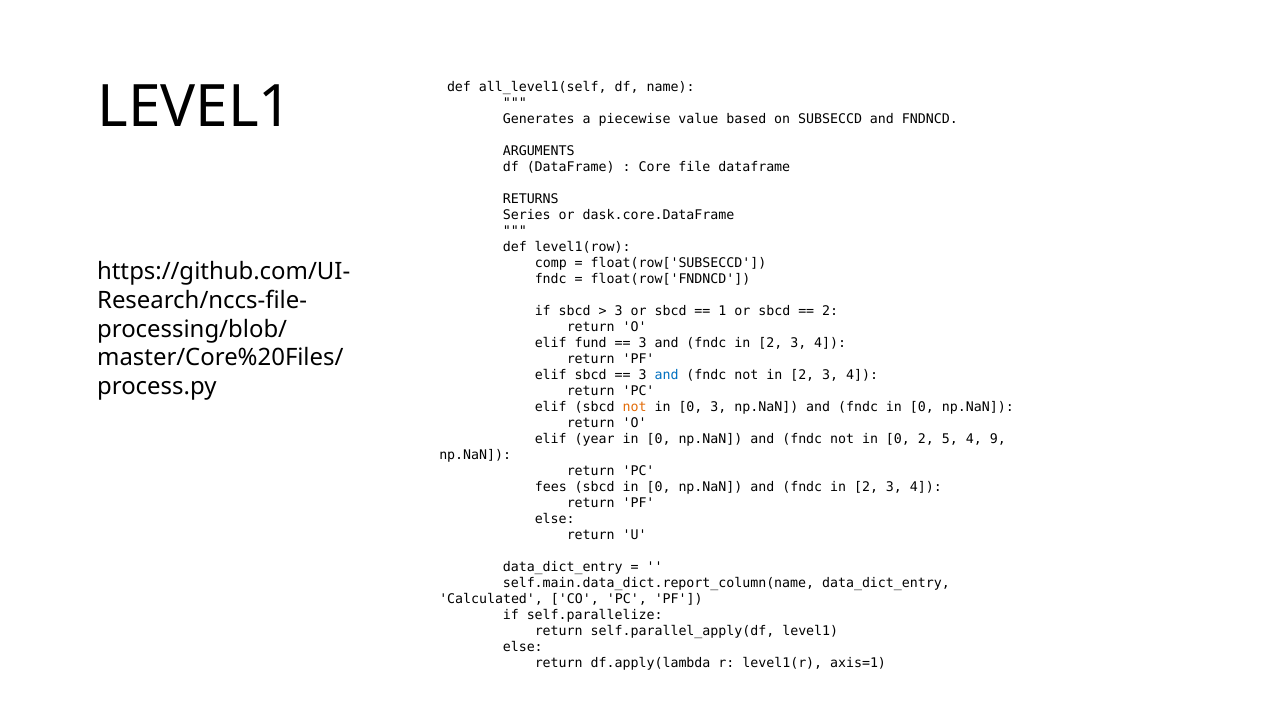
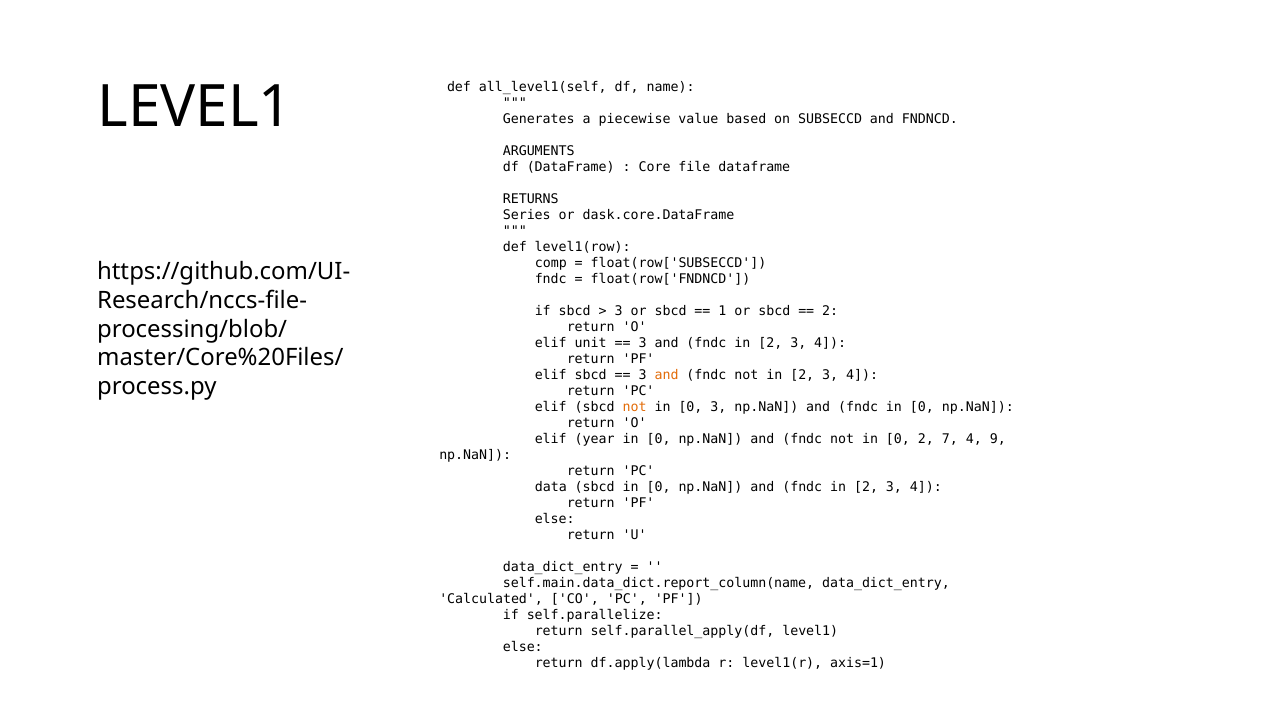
fund: fund -> unit
and at (667, 375) colour: blue -> orange
5: 5 -> 7
fees: fees -> data
